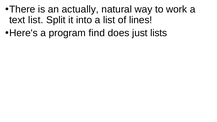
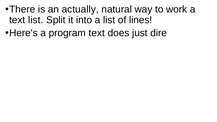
program find: find -> text
lists: lists -> dire
